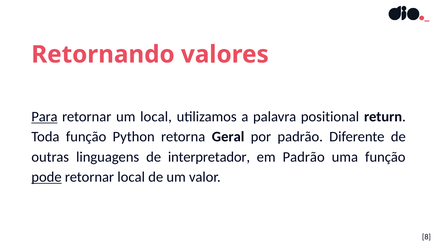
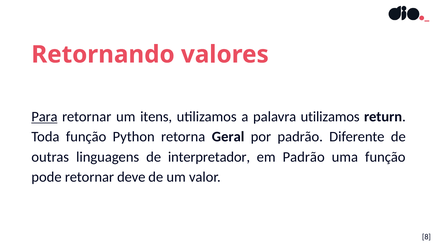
um local: local -> itens
palavra positional: positional -> utilizamos
pode underline: present -> none
retornar local: local -> deve
